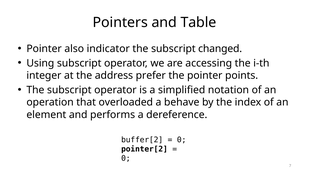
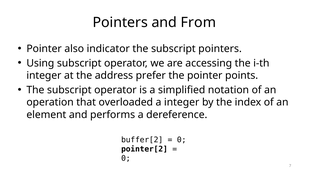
Table: Table -> From
subscript changed: changed -> pointers
a behave: behave -> integer
